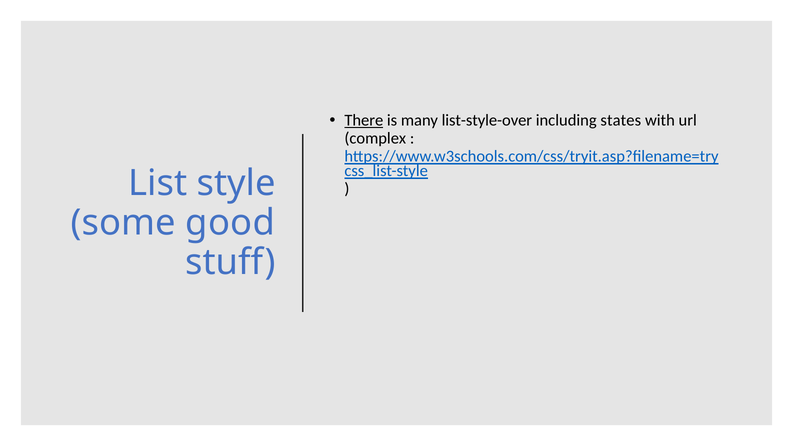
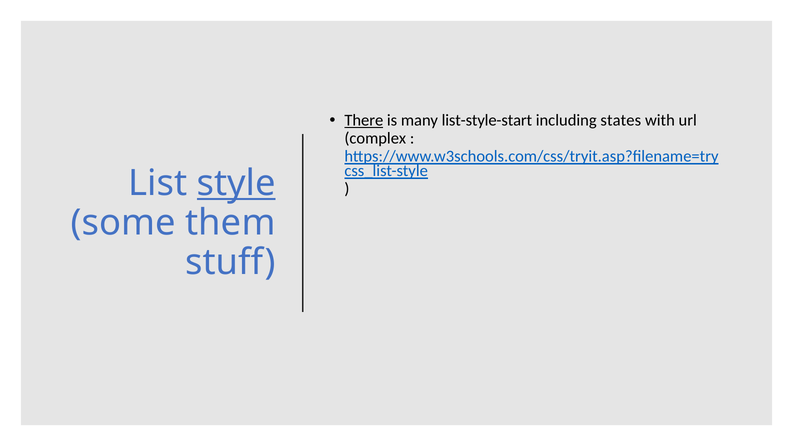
list-style-over: list-style-over -> list-style-start
style underline: none -> present
good: good -> them
